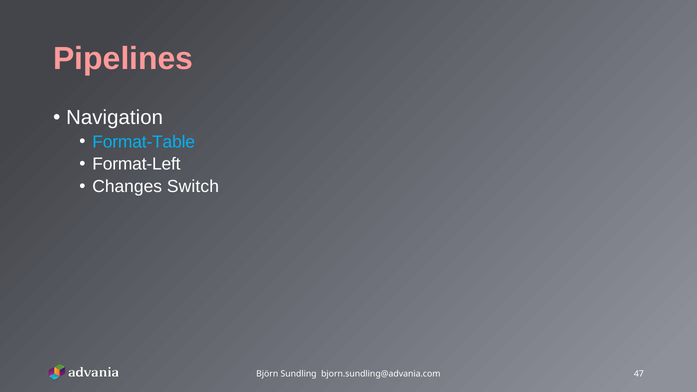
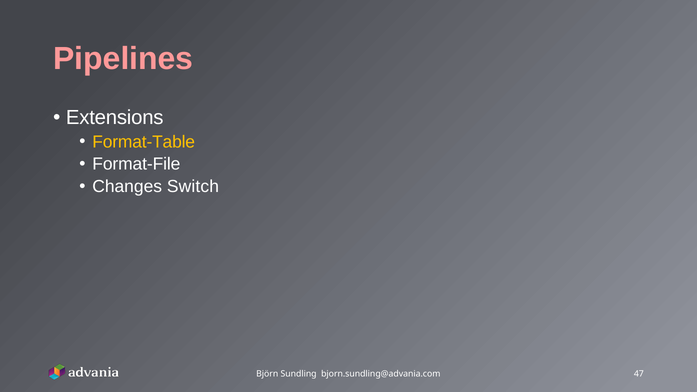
Navigation: Navigation -> Extensions
Format-Table colour: light blue -> yellow
Format-Left: Format-Left -> Format-File
